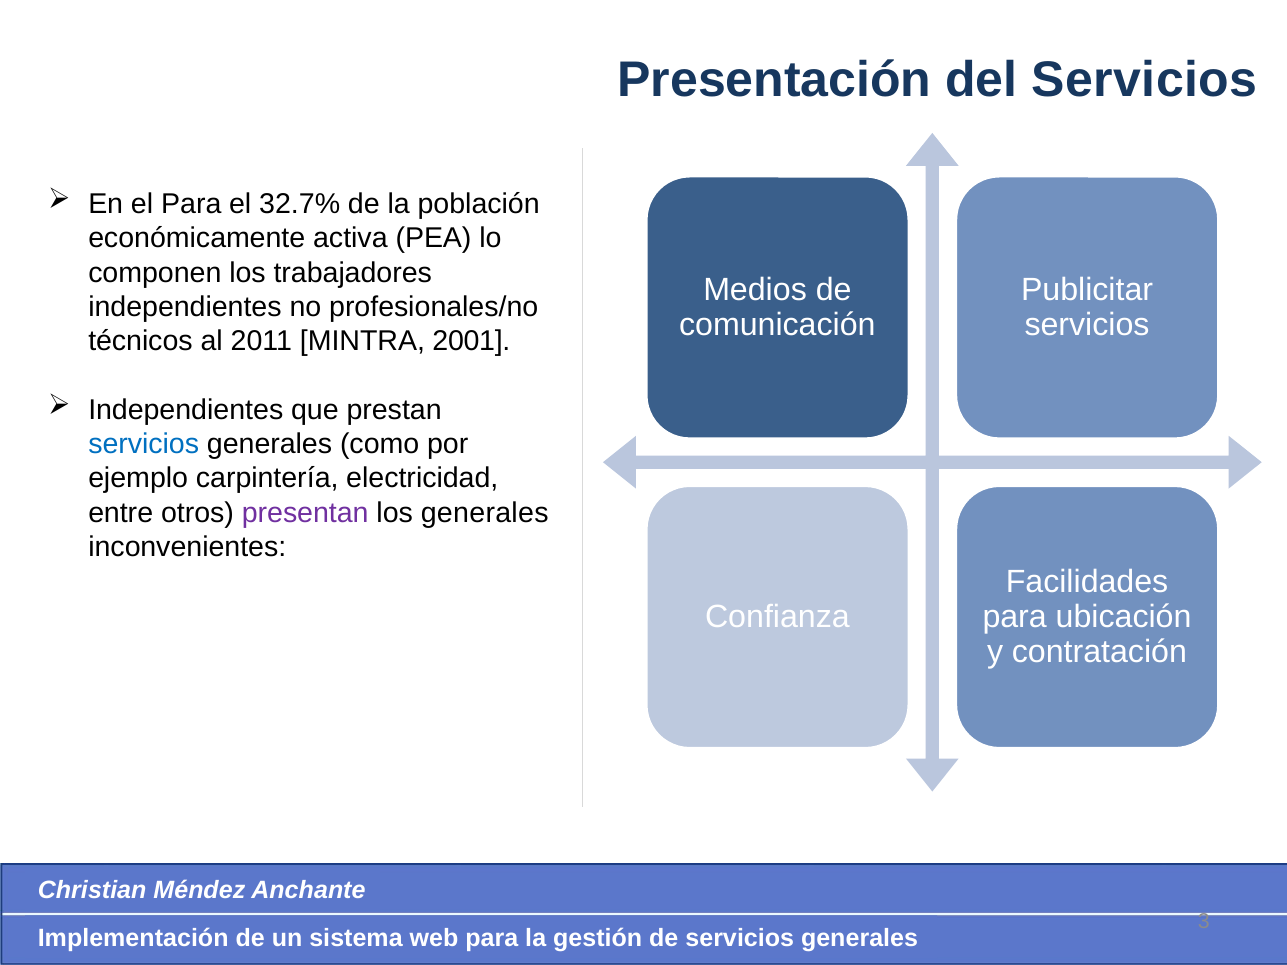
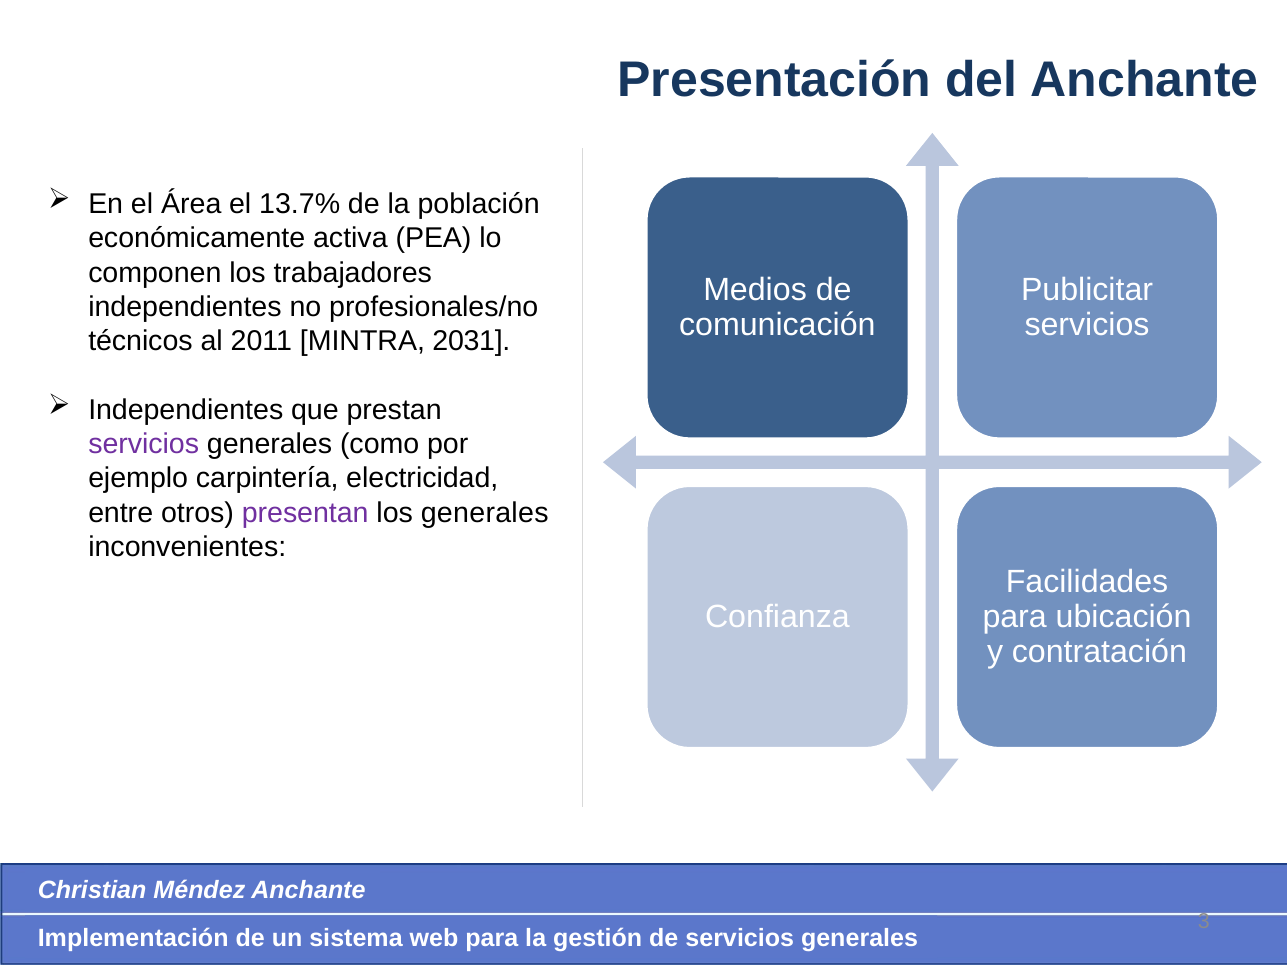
del Servicios: Servicios -> Anchante
el Para: Para -> Área
32.7%: 32.7% -> 13.7%
2001: 2001 -> 2031
servicios at (144, 444) colour: blue -> purple
